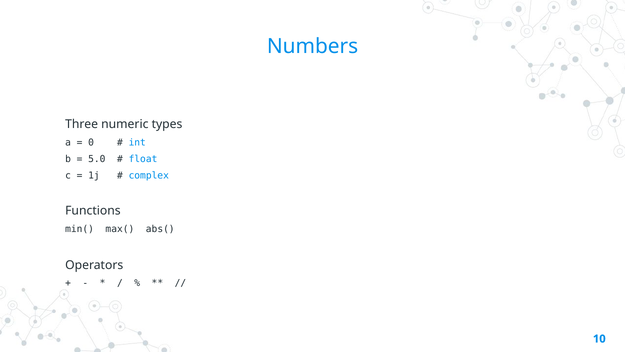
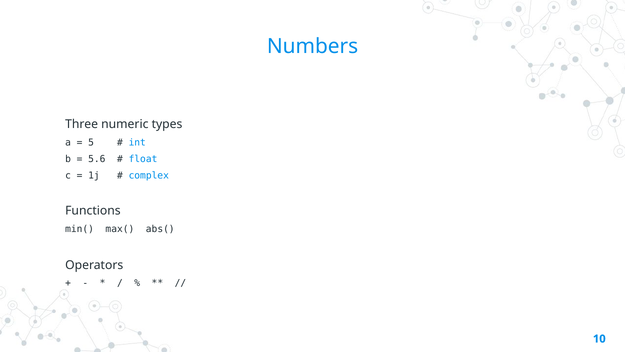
0: 0 -> 5
5.0: 5.0 -> 5.6
